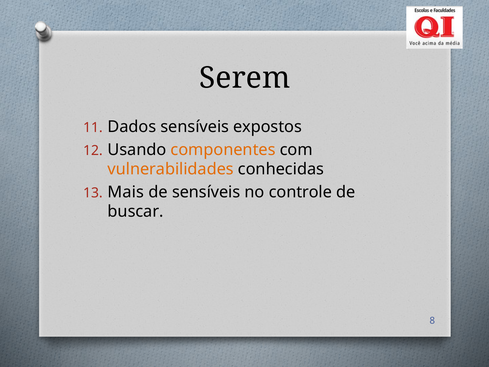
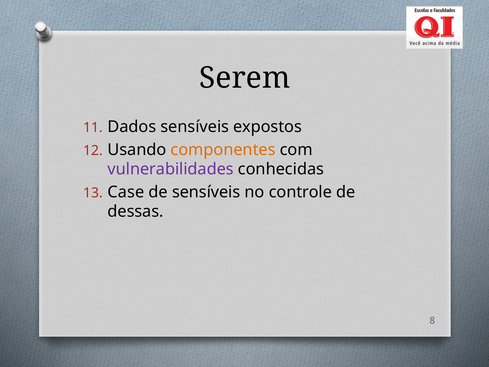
vulnerabilidades colour: orange -> purple
Mais: Mais -> Case
buscar: buscar -> dessas
